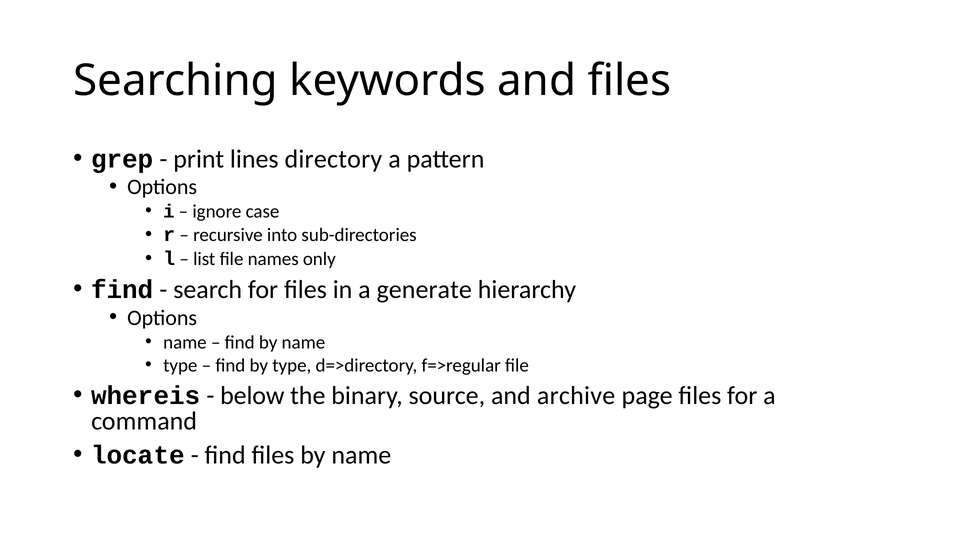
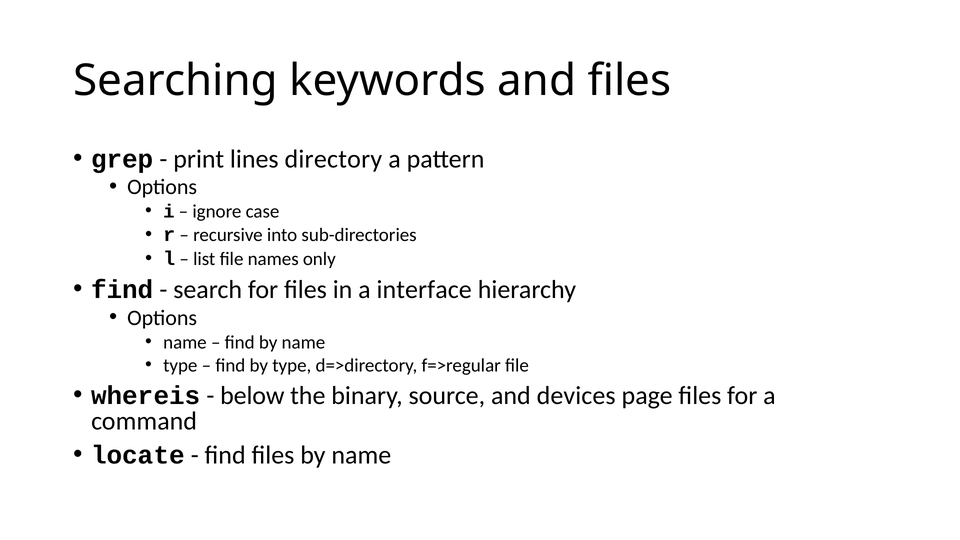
generate: generate -> interface
archive: archive -> devices
